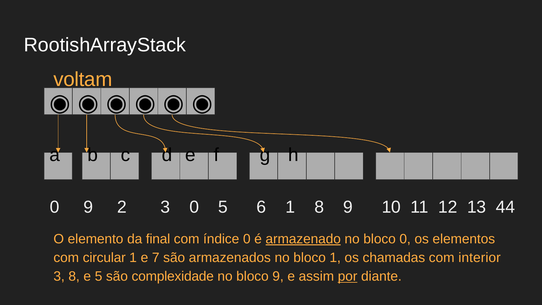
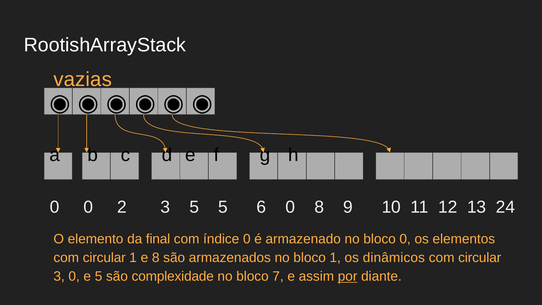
voltam: voltam -> vazias
0 9: 9 -> 0
3 0: 0 -> 5
6 1: 1 -> 0
44: 44 -> 24
armazenado underline: present -> none
e 7: 7 -> 8
chamadas: chamadas -> dinâmicos
interior at (480, 258): interior -> circular
3 8: 8 -> 0
bloco 9: 9 -> 7
